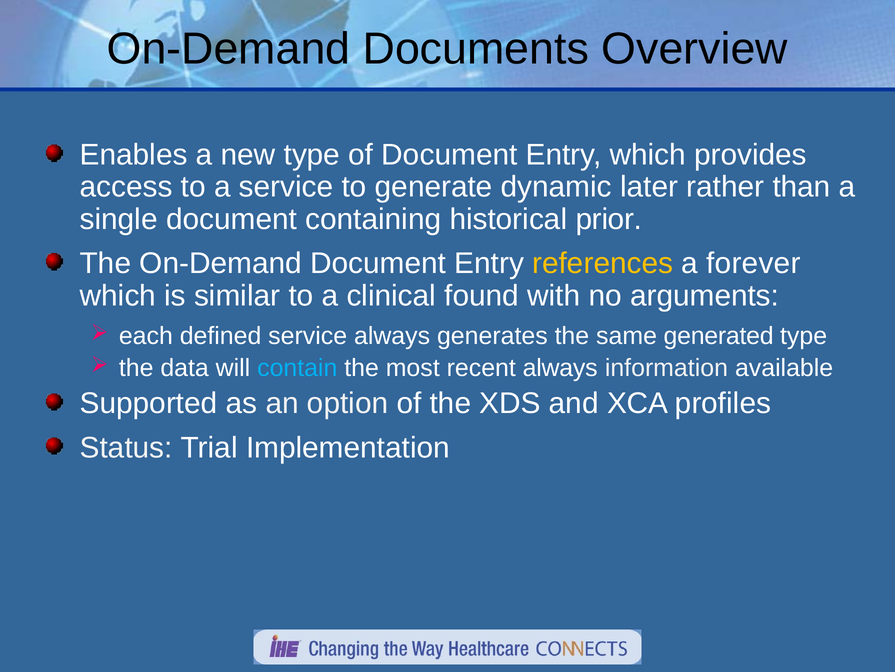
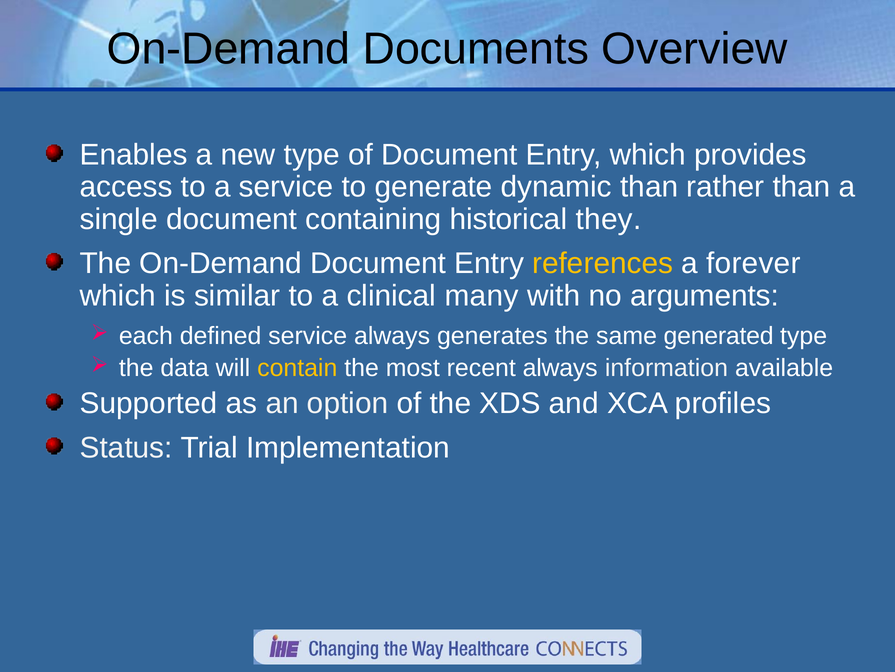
dynamic later: later -> than
prior: prior -> they
found: found -> many
contain colour: light blue -> yellow
